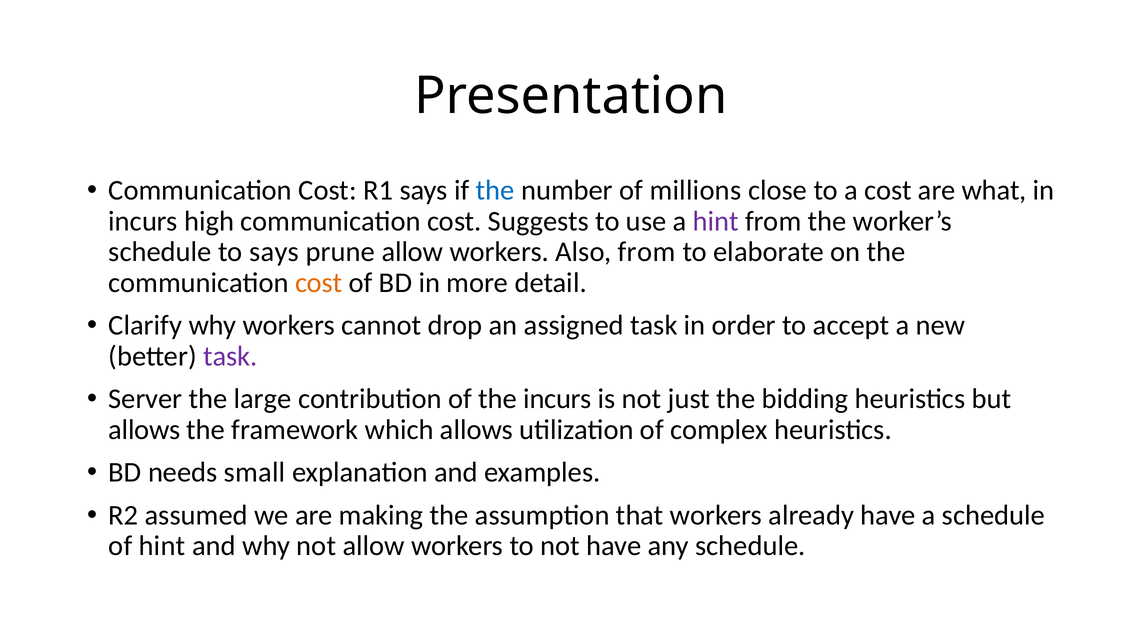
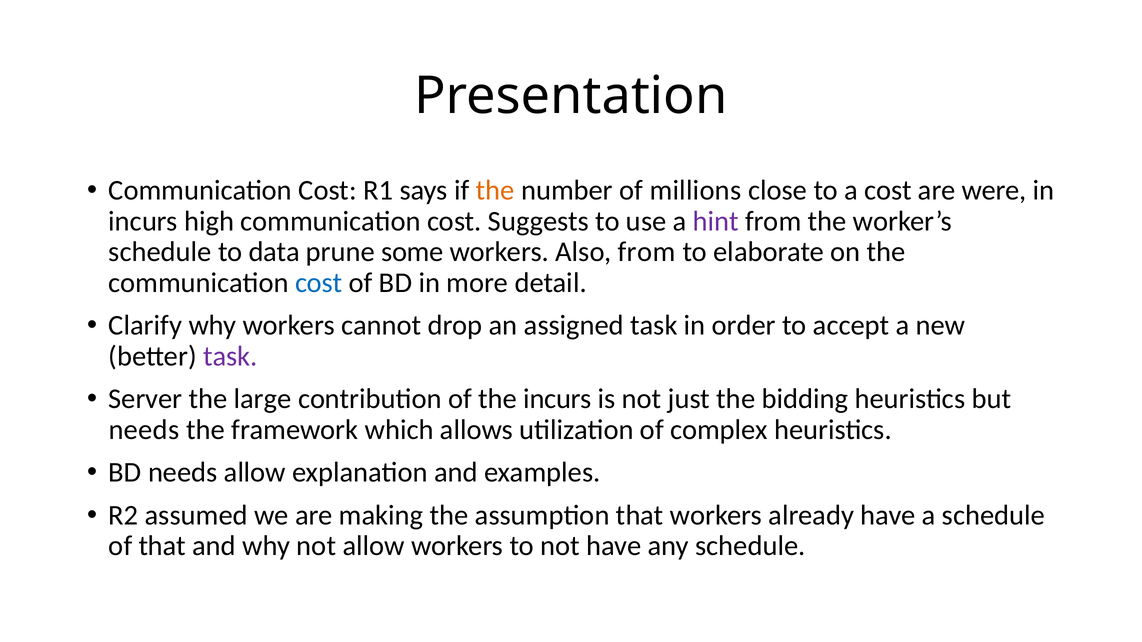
the at (495, 191) colour: blue -> orange
what: what -> were
to says: says -> data
prune allow: allow -> some
cost at (319, 283) colour: orange -> blue
allows at (144, 430): allows -> needs
needs small: small -> allow
of hint: hint -> that
